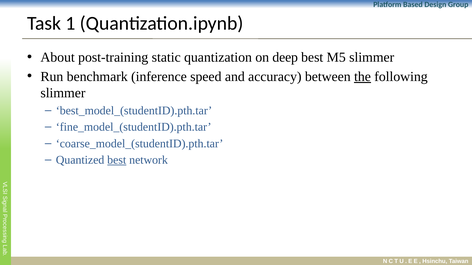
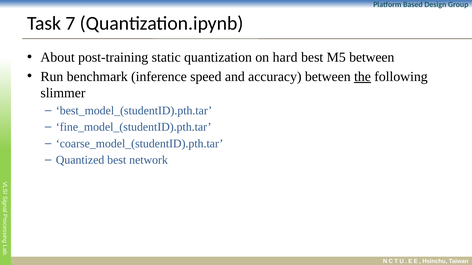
1: 1 -> 7
deep: deep -> hard
M5 slimmer: slimmer -> between
best at (117, 160) underline: present -> none
